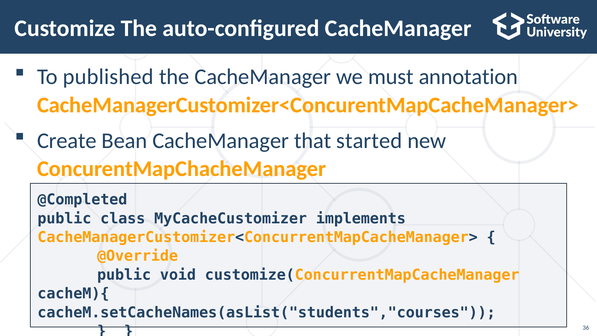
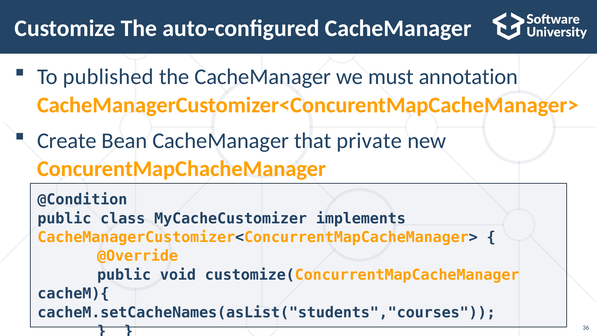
started: started -> private
@Completed: @Completed -> @Condition
